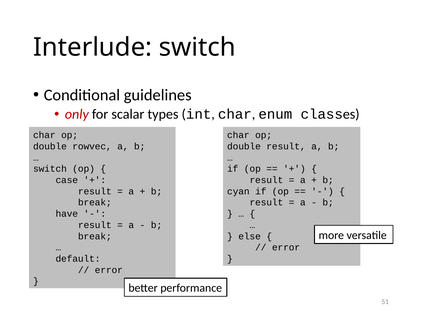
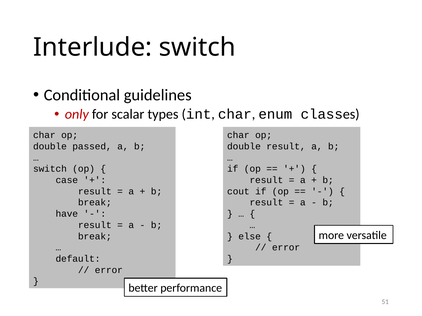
rowvec: rowvec -> passed
cyan: cyan -> cout
